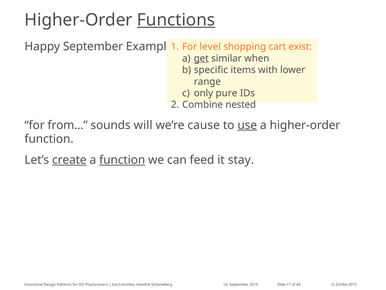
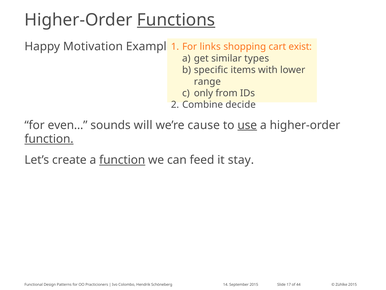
Happy September: September -> Motivation
level: level -> links
get underline: present -> none
when: when -> types
pure: pure -> from
nested: nested -> decide
from…: from… -> even…
function at (49, 139) underline: none -> present
create underline: present -> none
